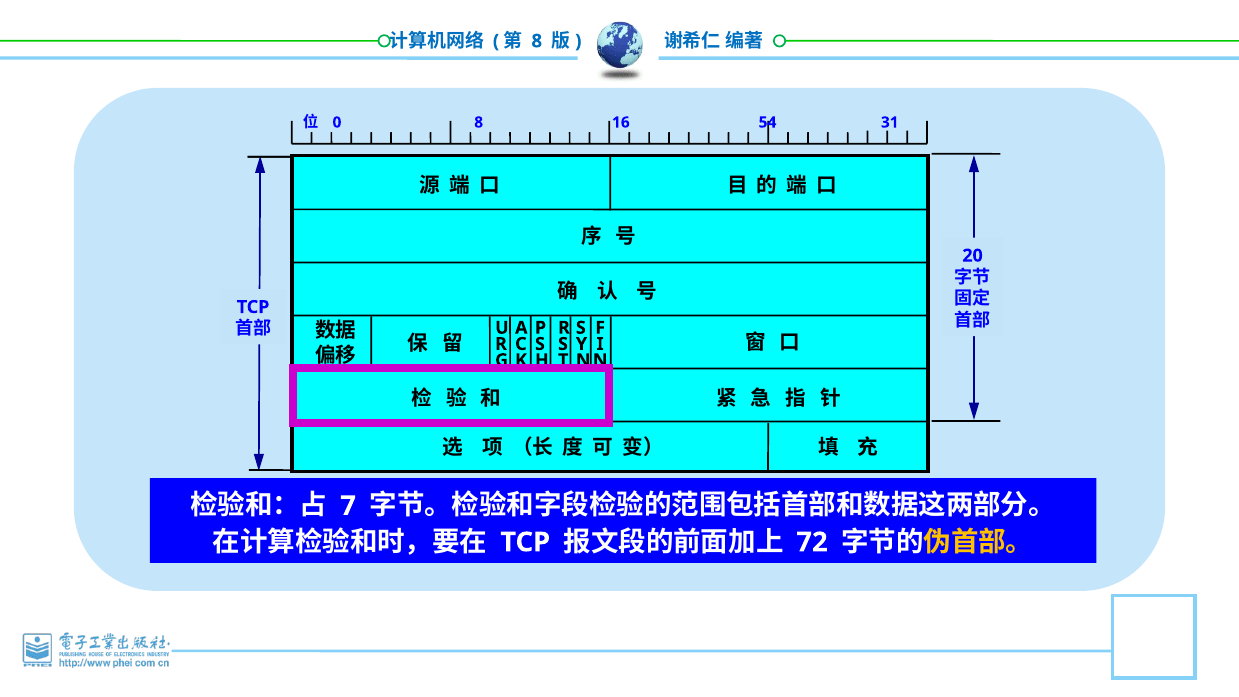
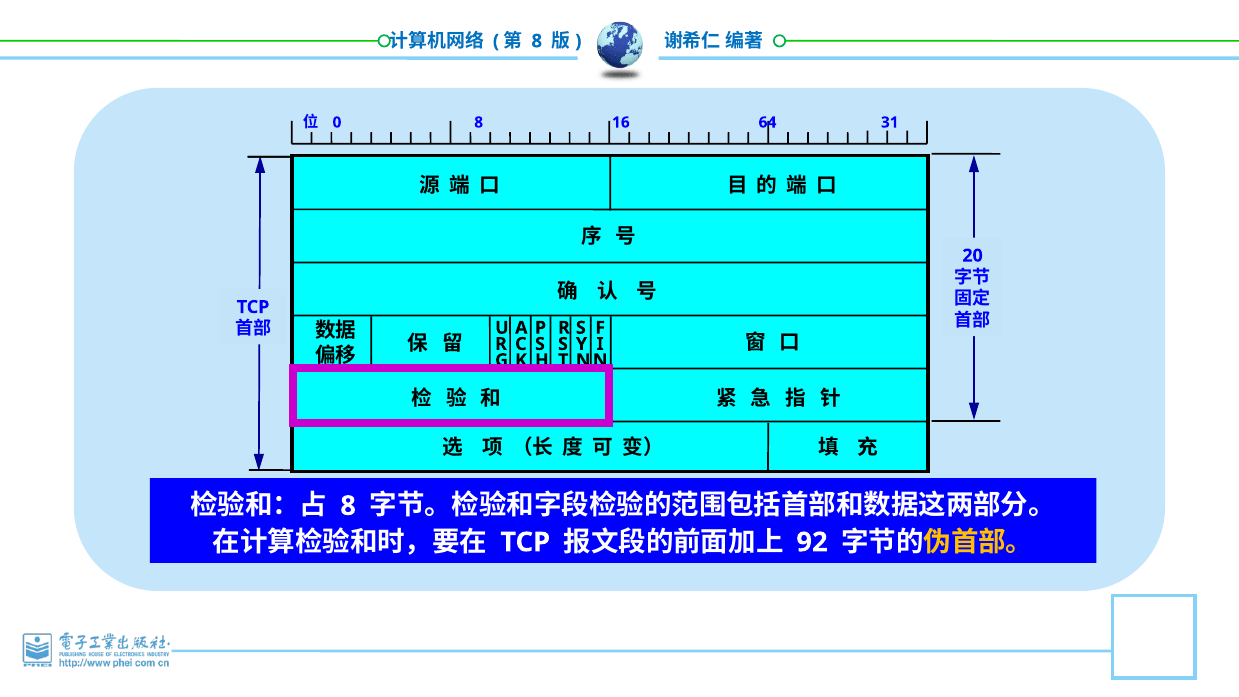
54: 54 -> 64
7 at (348, 506): 7 -> 8
72: 72 -> 92
